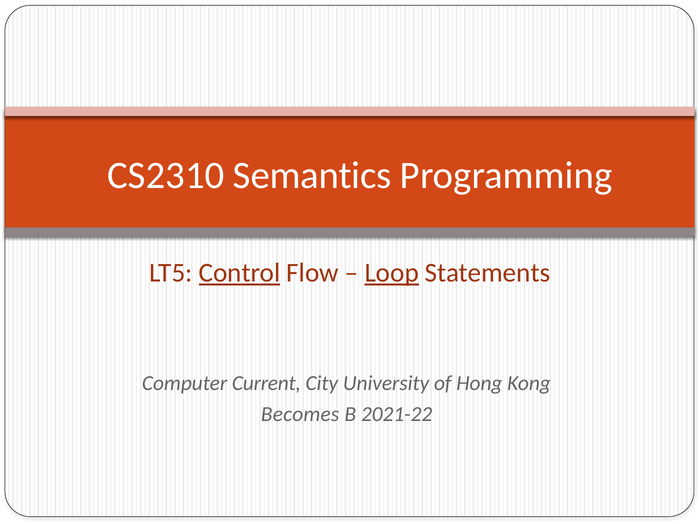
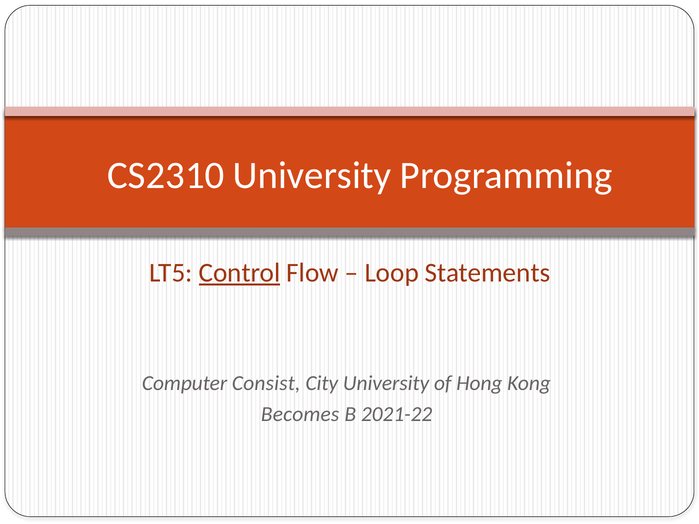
CS2310 Semantics: Semantics -> University
Loop underline: present -> none
Current: Current -> Consist
